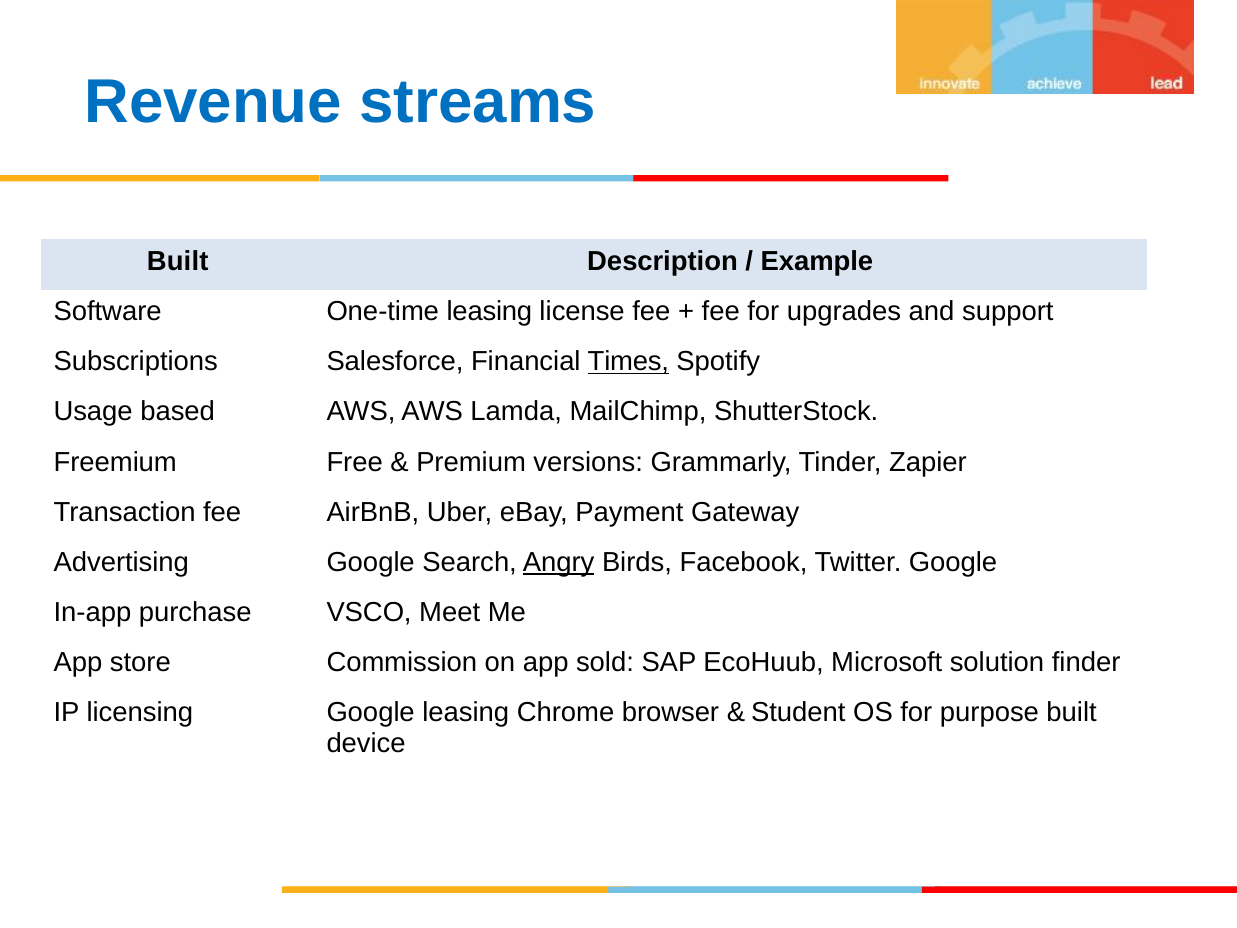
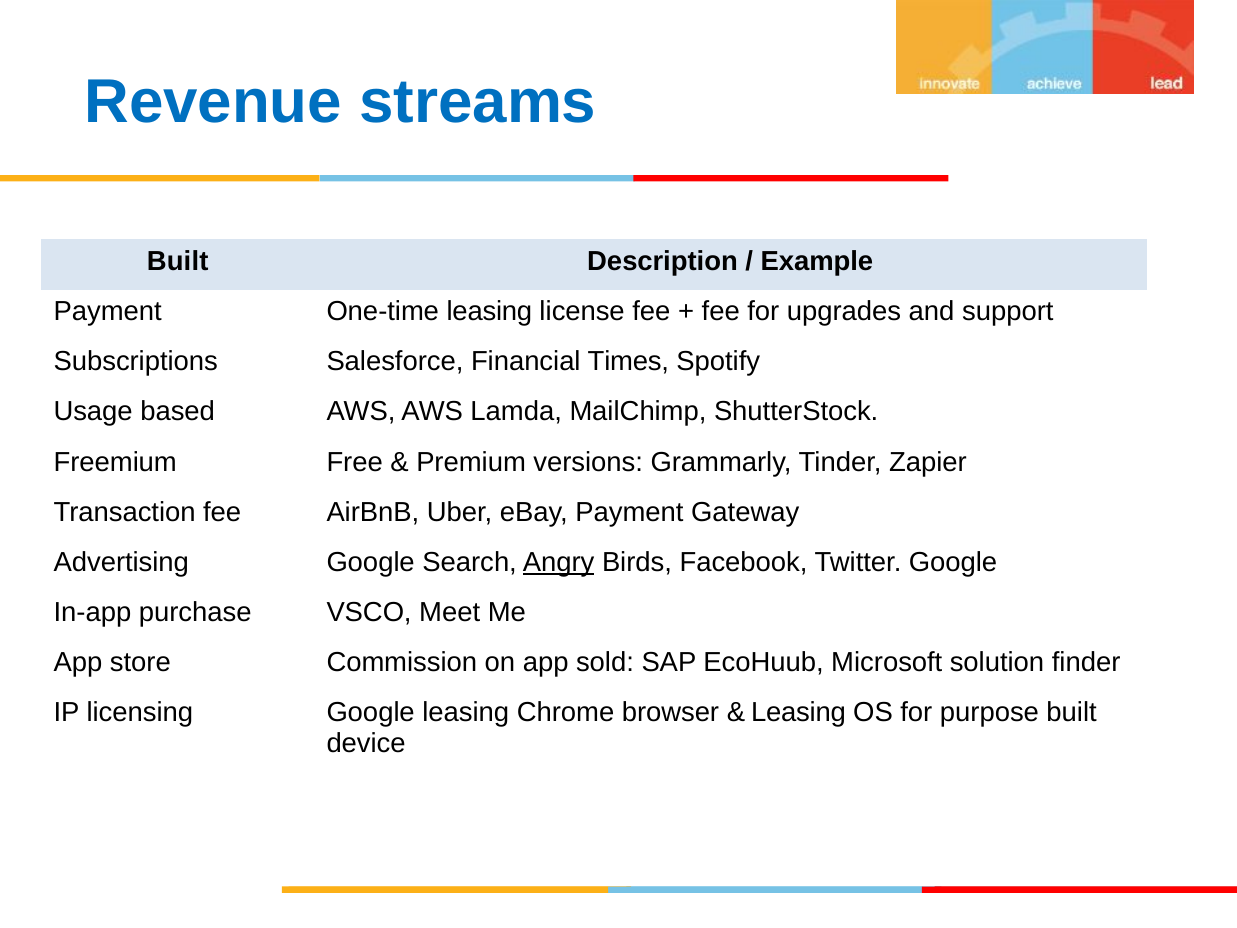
Software at (108, 311): Software -> Payment
Times underline: present -> none
Student at (798, 713): Student -> Leasing
